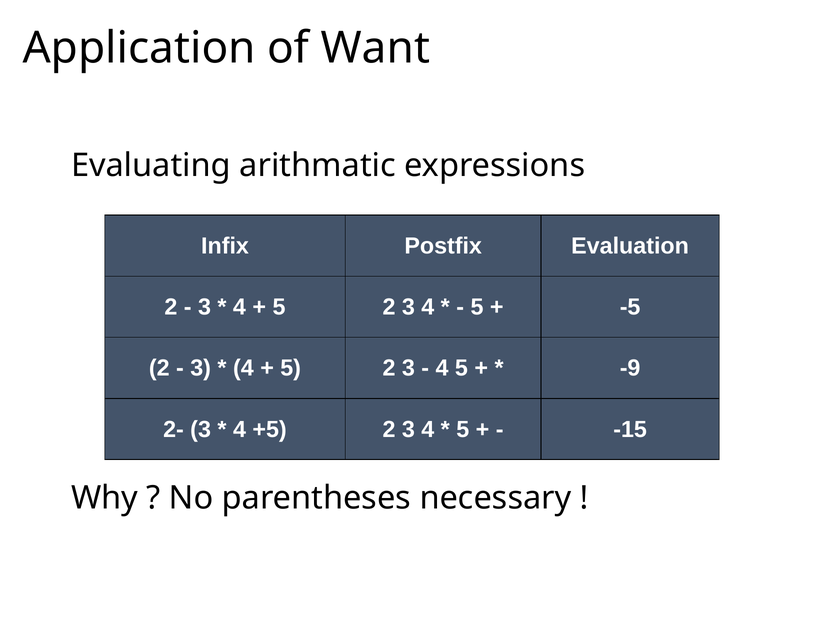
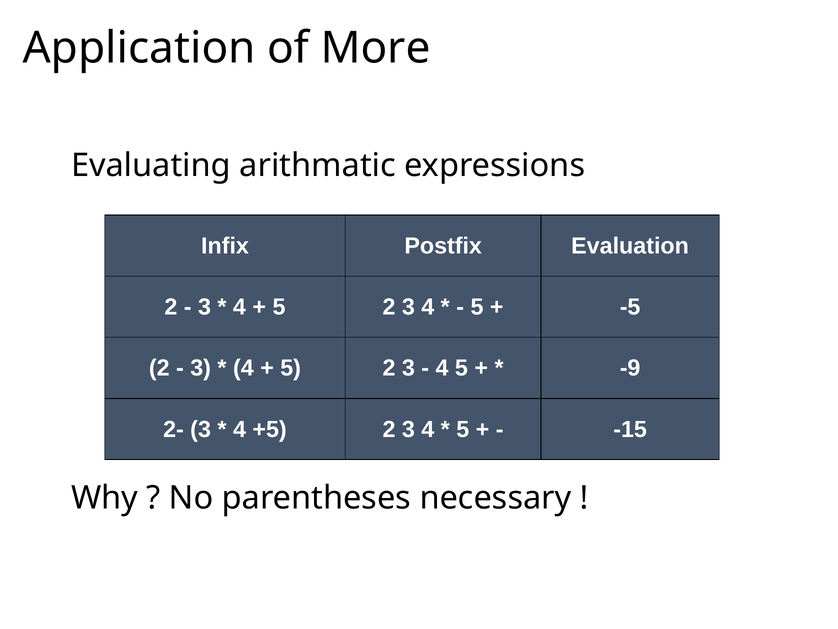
Want: Want -> More
